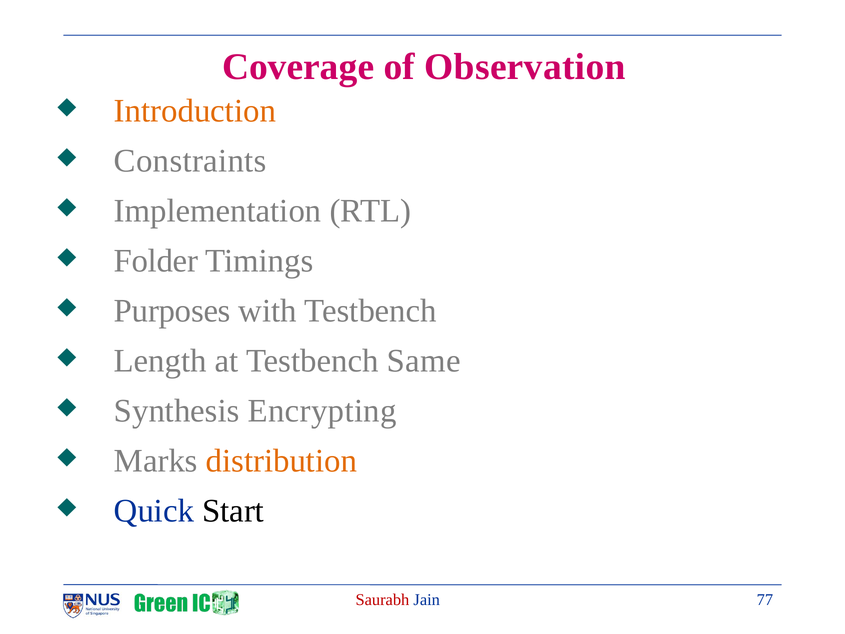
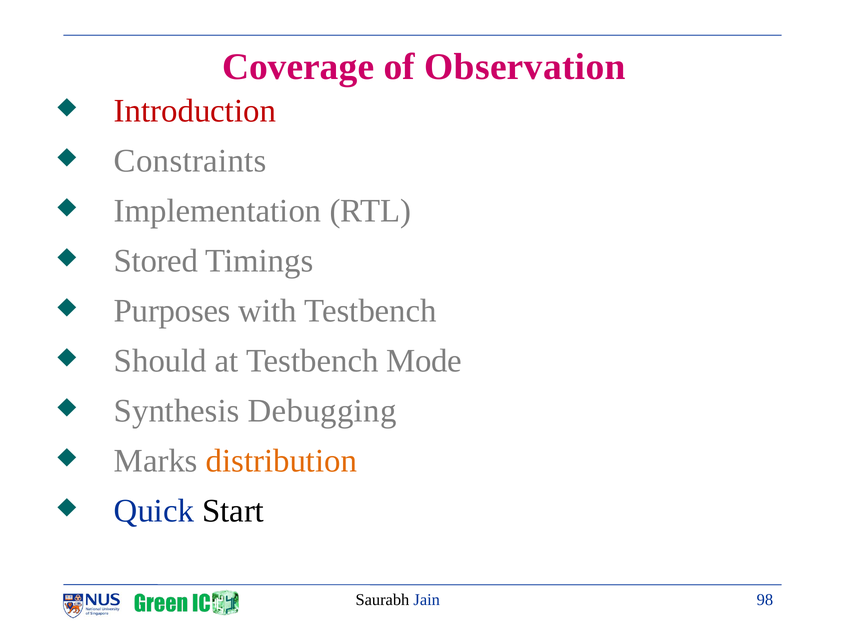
Introduction colour: orange -> red
Folder: Folder -> Stored
Length: Length -> Should
Same: Same -> Mode
Encrypting: Encrypting -> Debugging
Saurabh colour: red -> black
77: 77 -> 98
